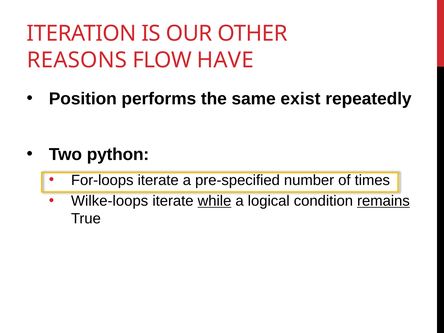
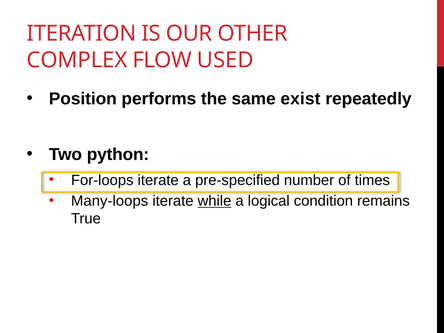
REASONS: REASONS -> COMPLEX
HAVE: HAVE -> USED
Wilke-loops: Wilke-loops -> Many-loops
remains underline: present -> none
